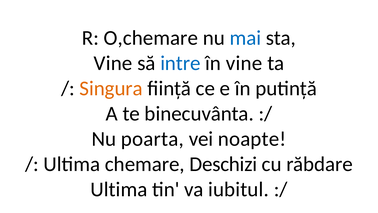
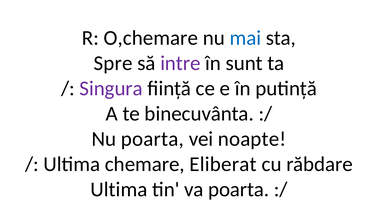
Vine at (113, 63): Vine -> Spre
intre colour: blue -> purple
în vine: vine -> sunt
Singura colour: orange -> purple
Deschizi: Deschizi -> Eliberat
va iubitul: iubitul -> poarta
